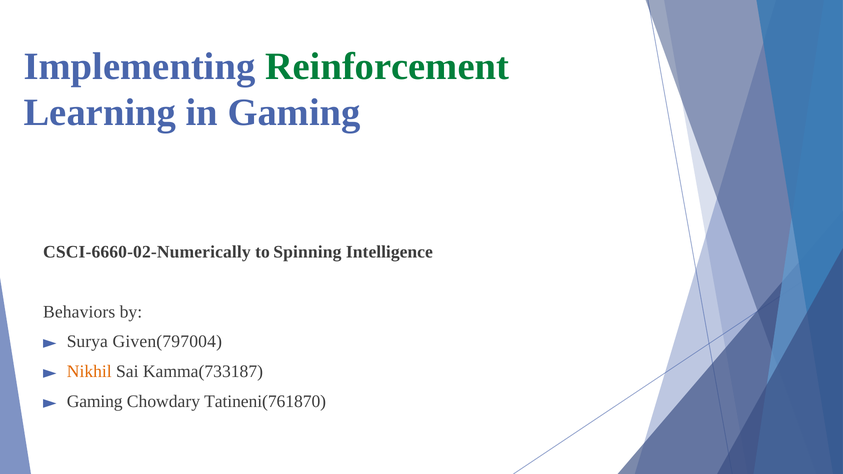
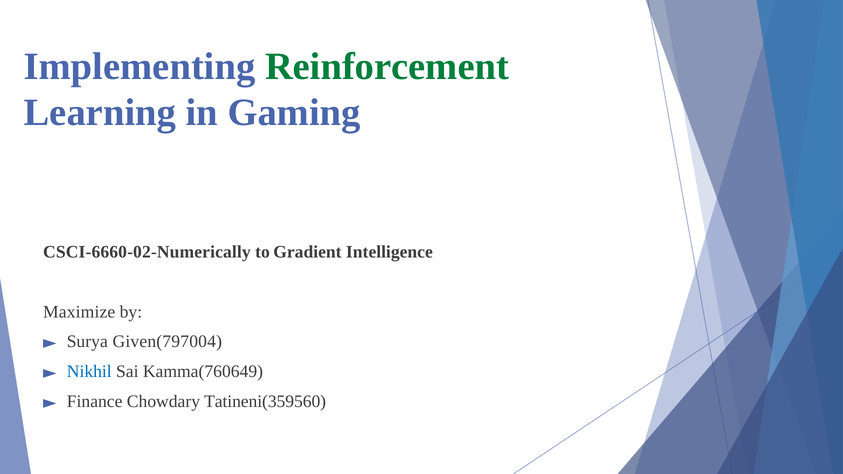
Spinning: Spinning -> Gradient
Behaviors: Behaviors -> Maximize
Nikhil colour: orange -> blue
Kamma(733187: Kamma(733187 -> Kamma(760649
Gaming at (95, 402): Gaming -> Finance
Tatineni(761870: Tatineni(761870 -> Tatineni(359560
